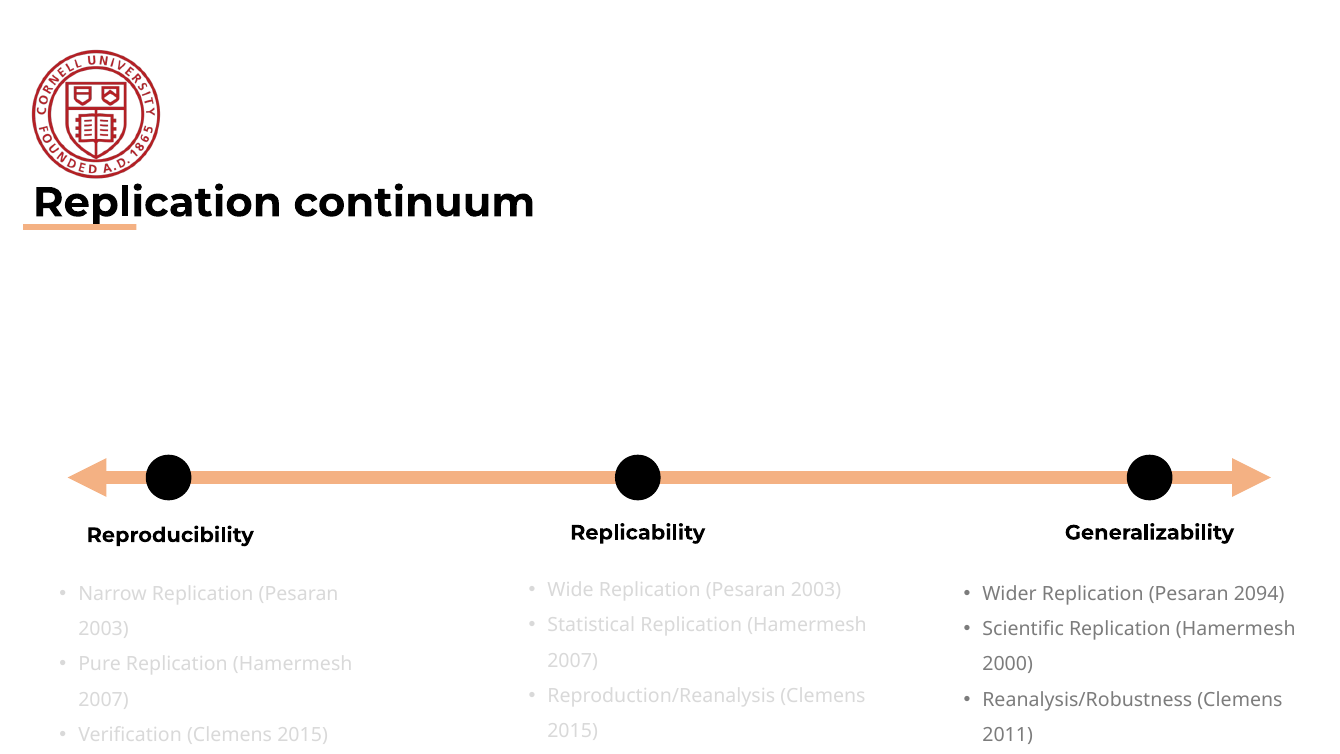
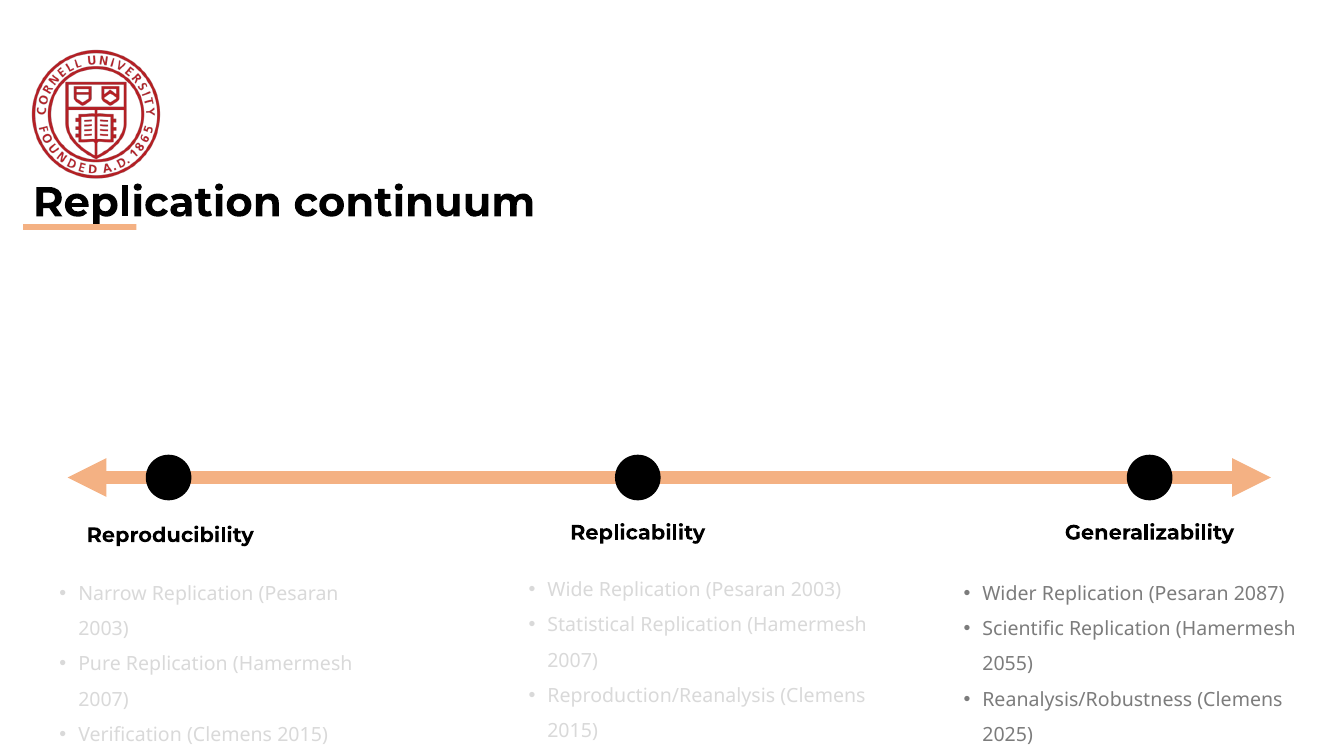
2094: 2094 -> 2087
2000: 2000 -> 2055
2011: 2011 -> 2025
